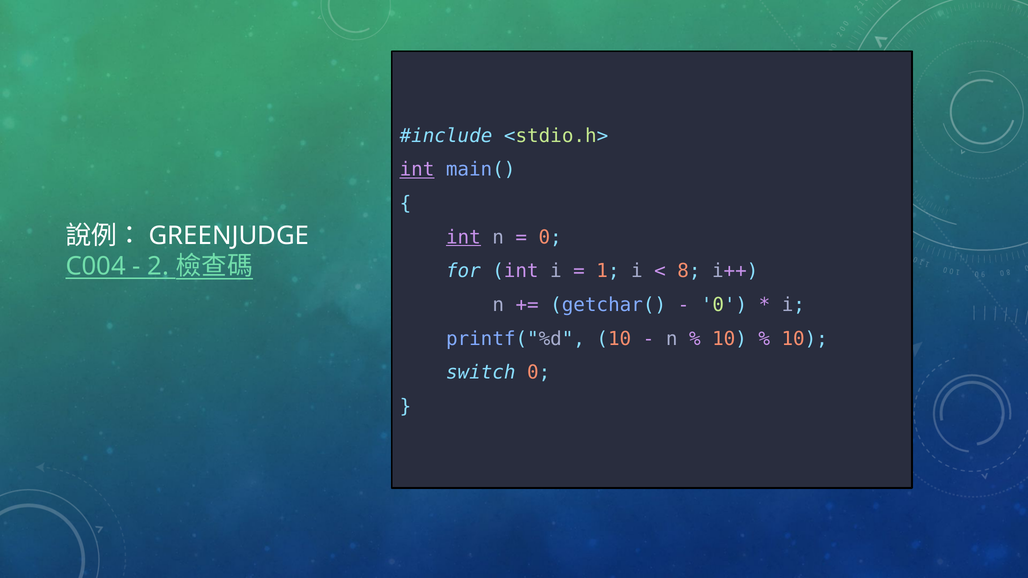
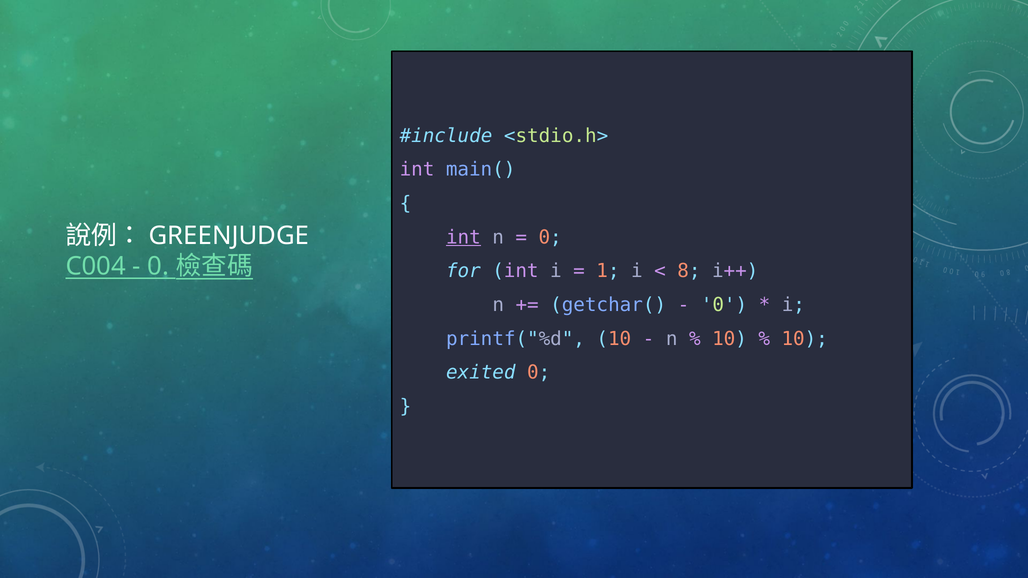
int at (417, 170) underline: present -> none
2 at (158, 267): 2 -> 0
switch: switch -> exited
